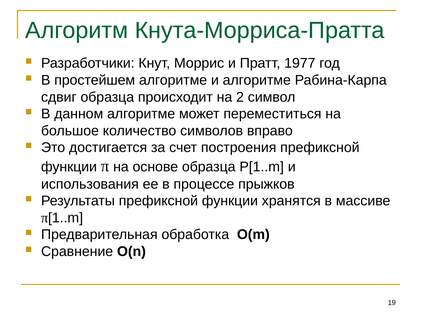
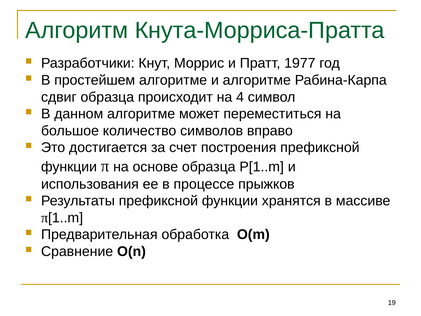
2: 2 -> 4
